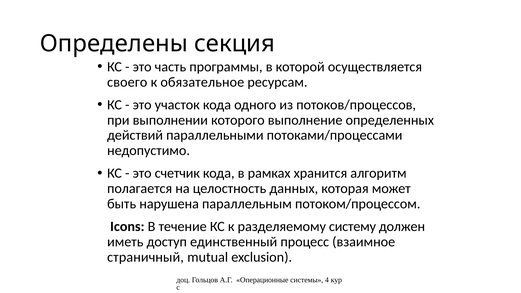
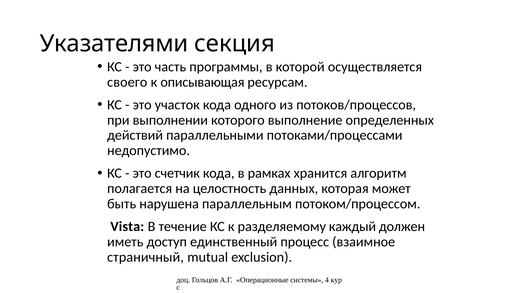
Определены: Определены -> Указателями
обязательное: обязательное -> описывающая
Icons: Icons -> Vista
систему: систему -> каждый
